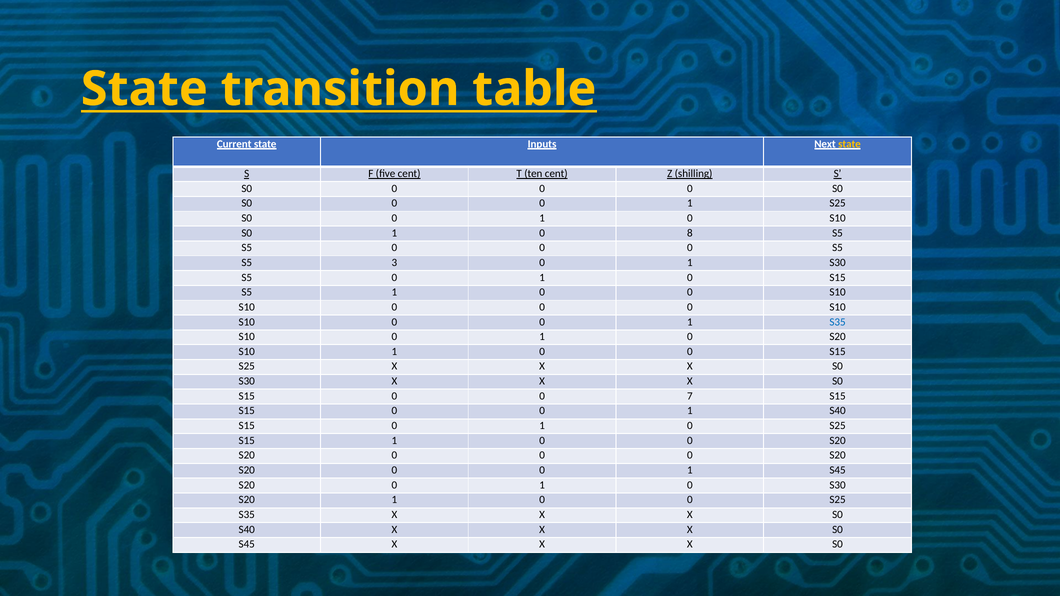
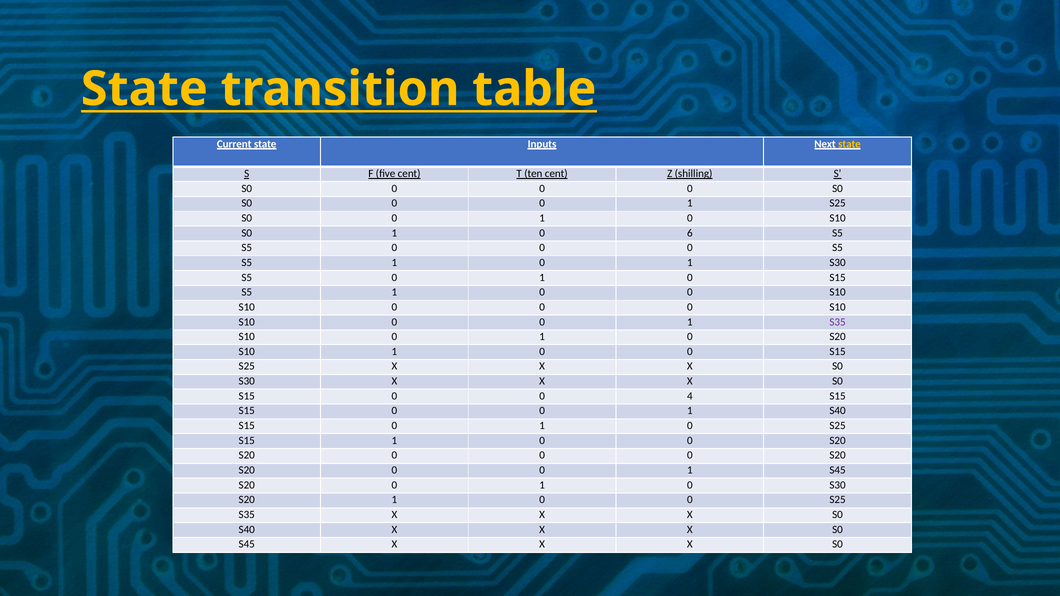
8: 8 -> 6
3 at (394, 263): 3 -> 1
S35 at (838, 322) colour: blue -> purple
7: 7 -> 4
